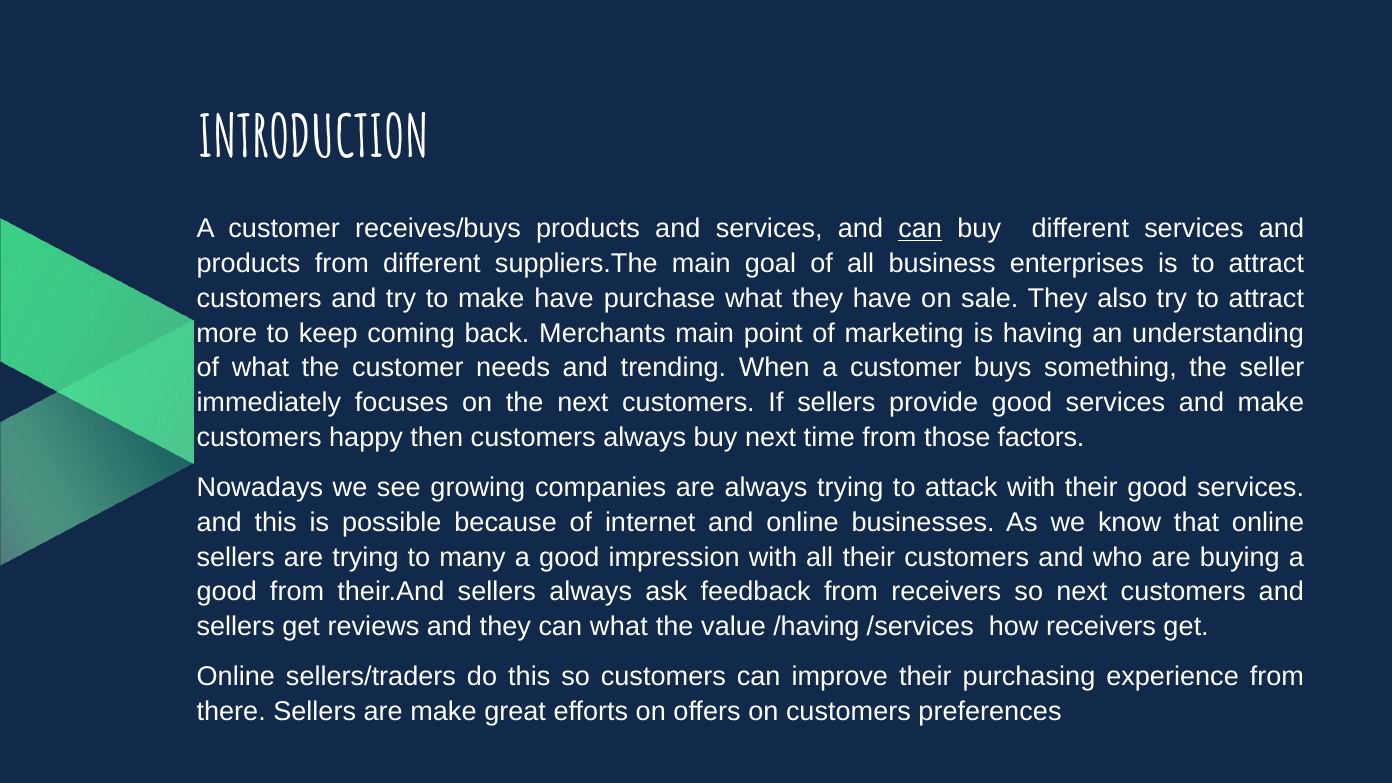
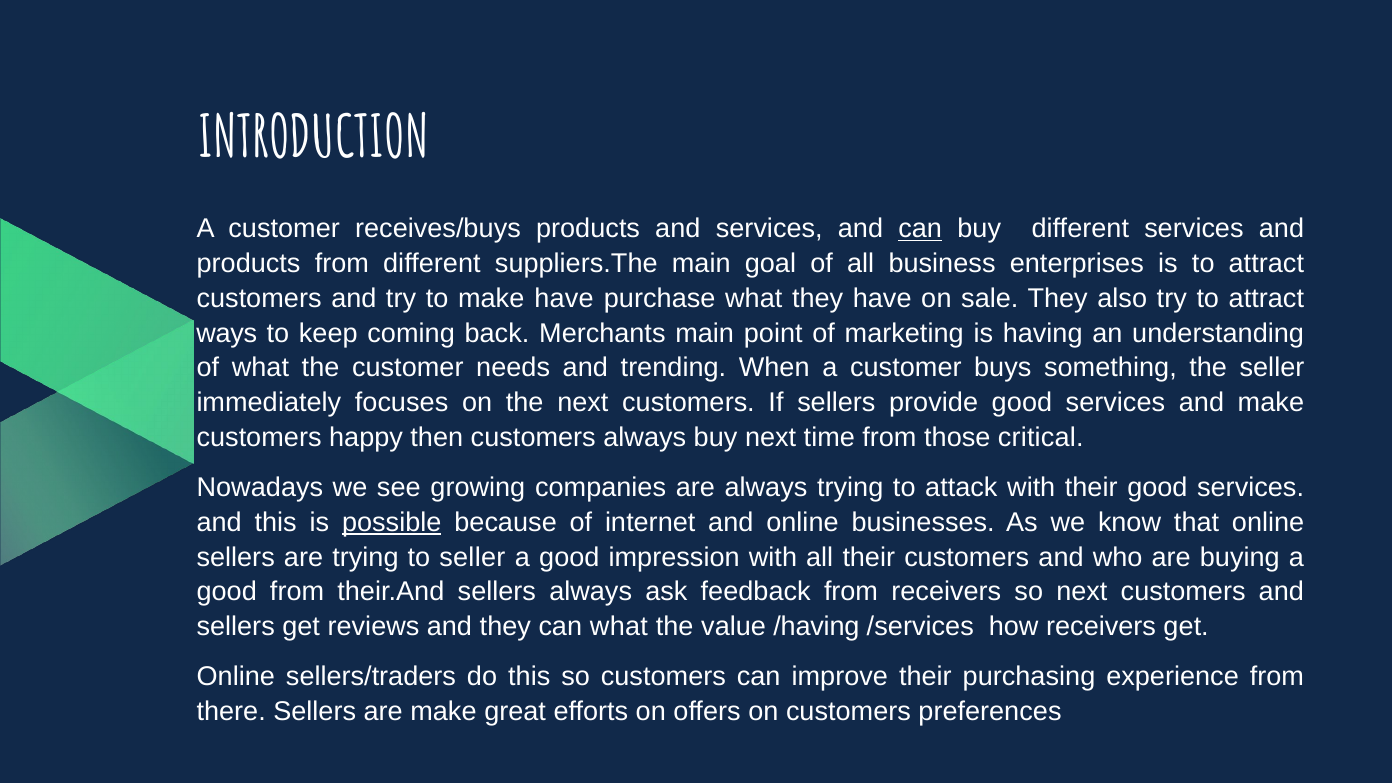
more: more -> ways
factors: factors -> critical
possible underline: none -> present
to many: many -> seller
